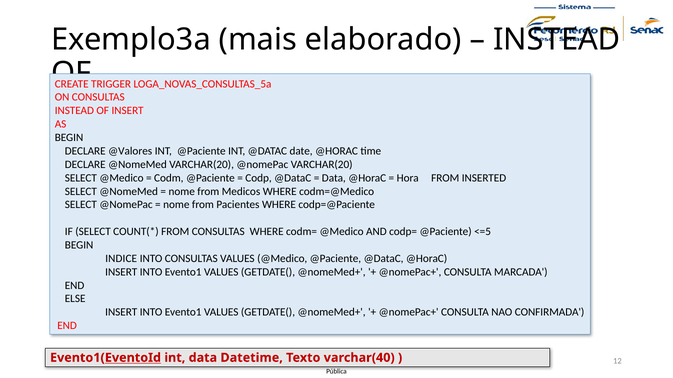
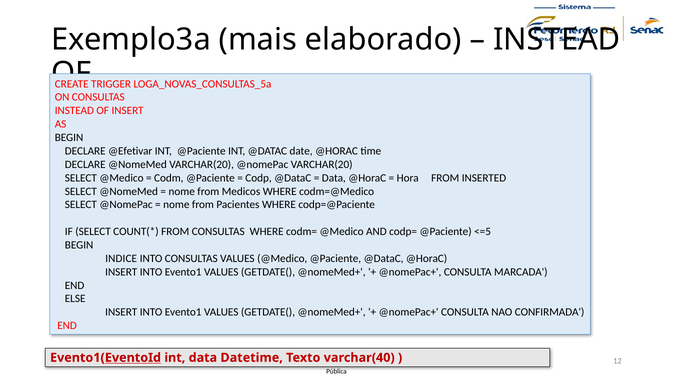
@Valores: @Valores -> @Efetivar
